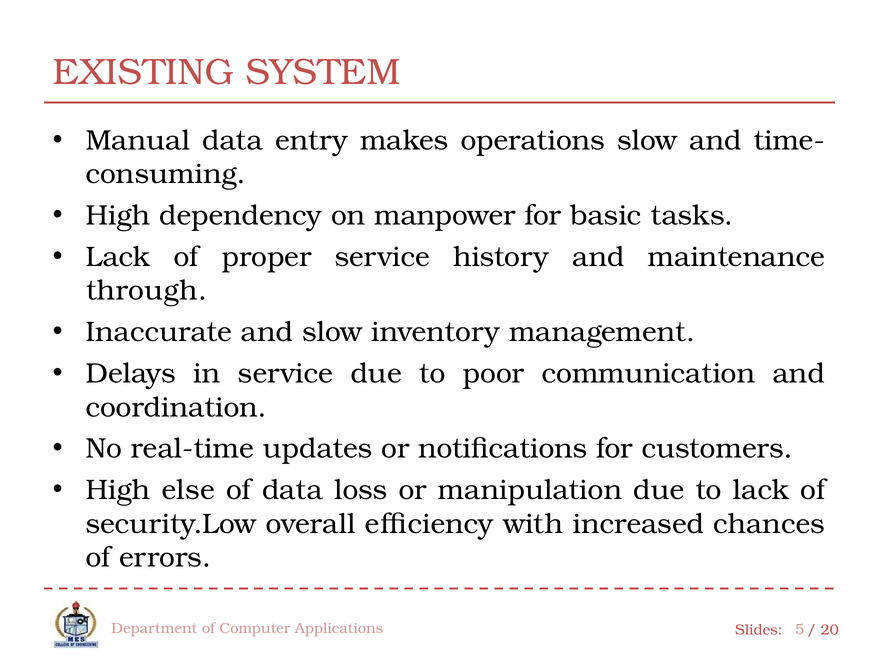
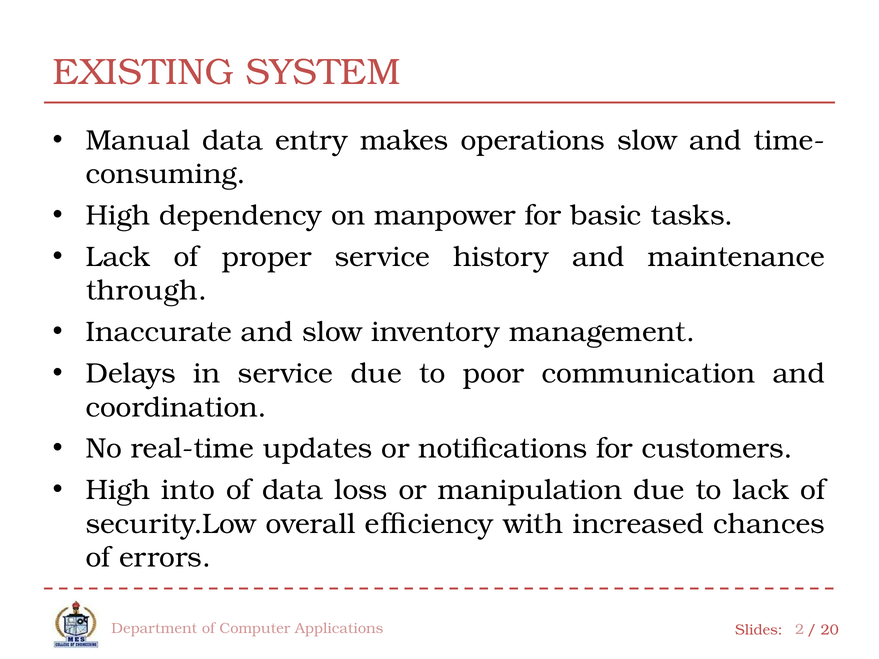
else: else -> into
5: 5 -> 2
